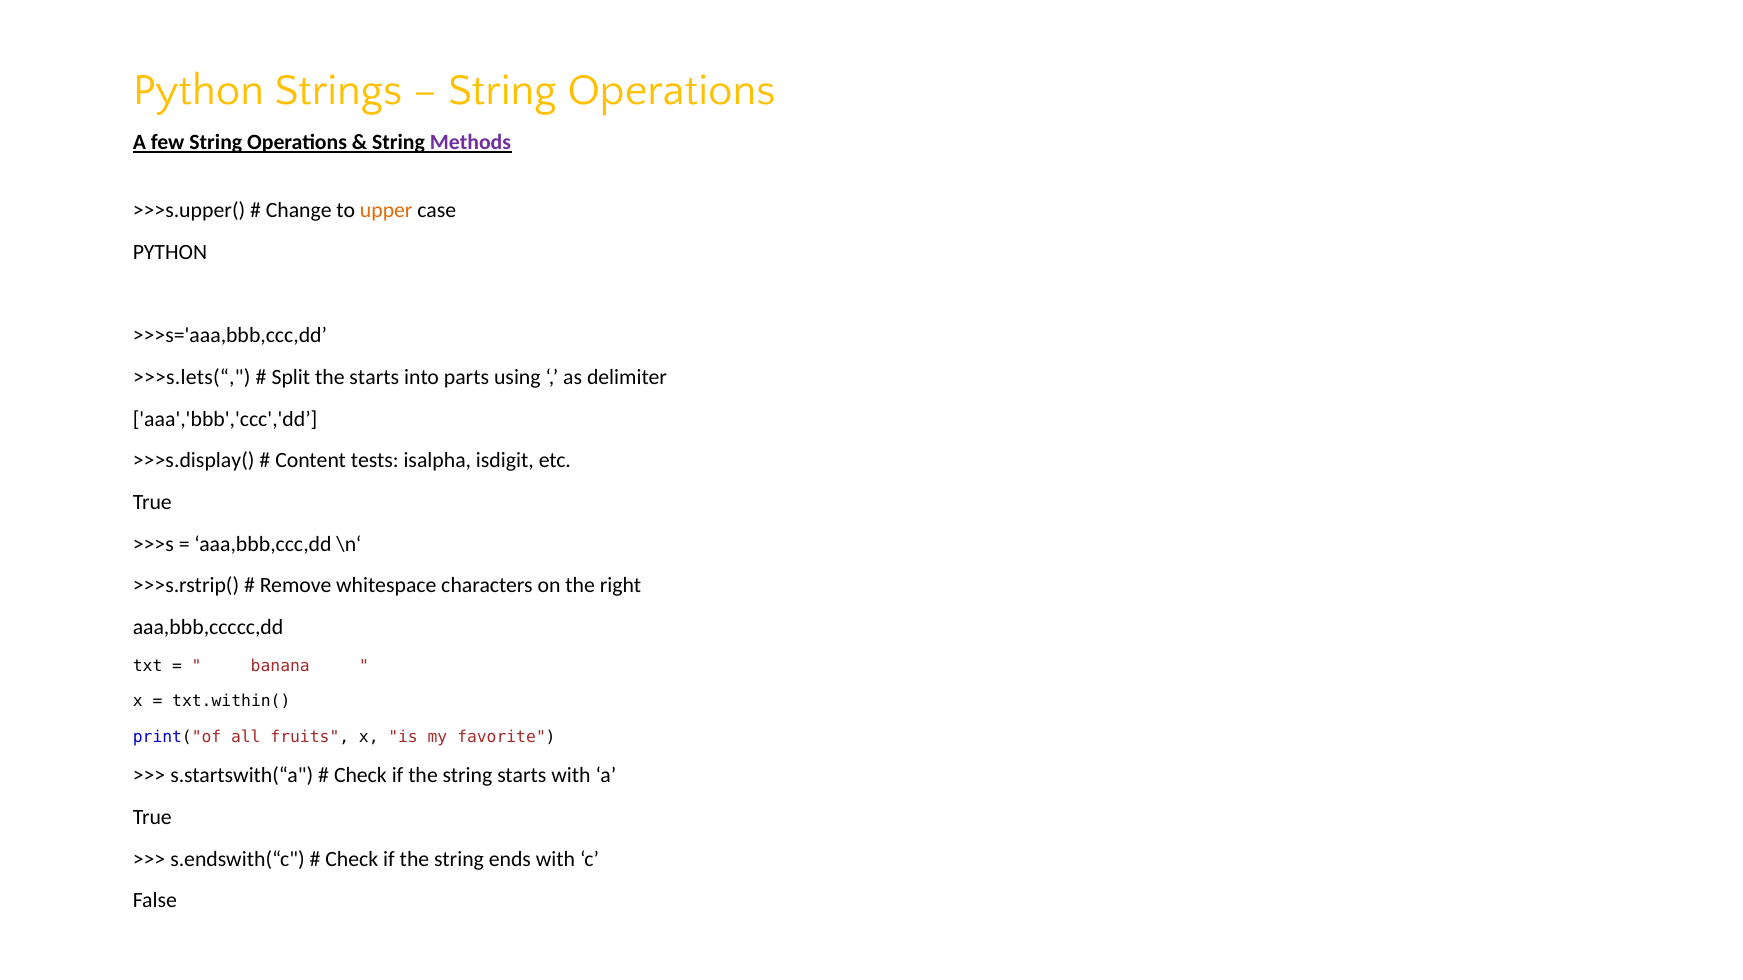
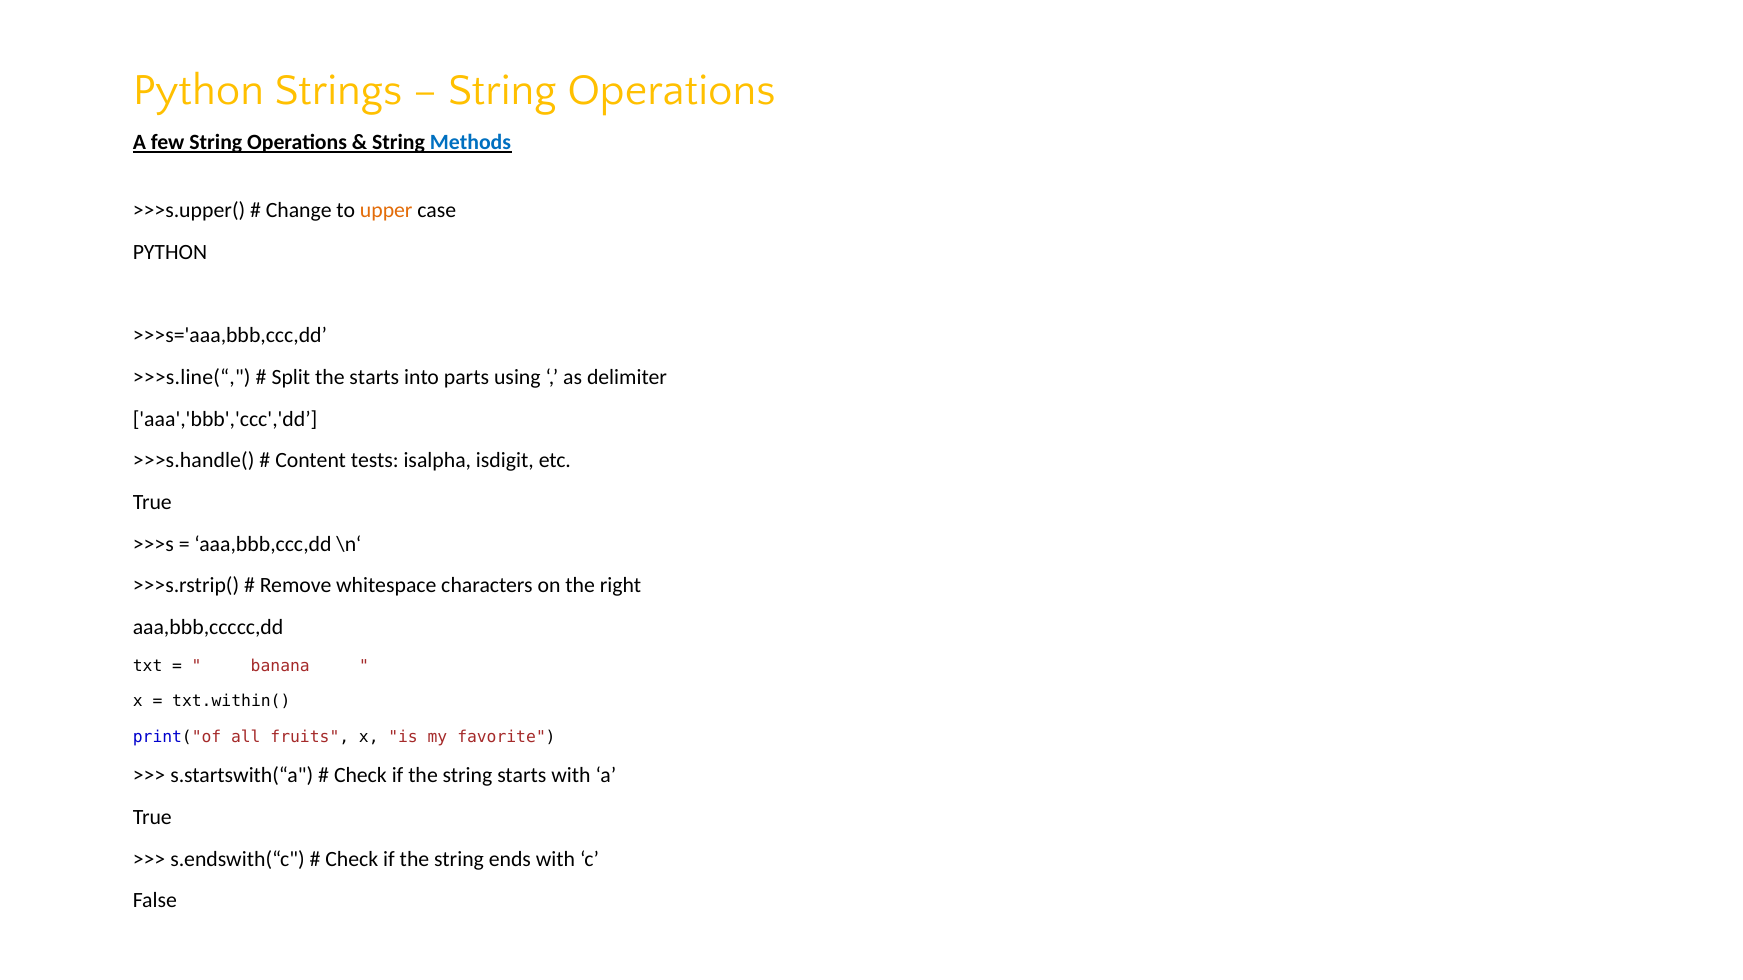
Methods colour: purple -> blue
>>>s.lets(“: >>>s.lets(“ -> >>>s.line(“
>>>s.display(: >>>s.display( -> >>>s.handle(
